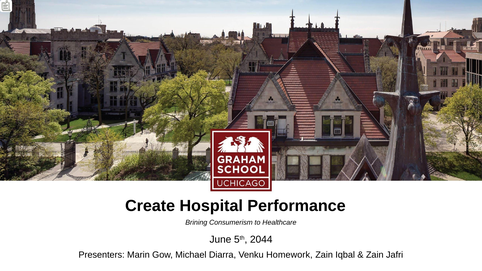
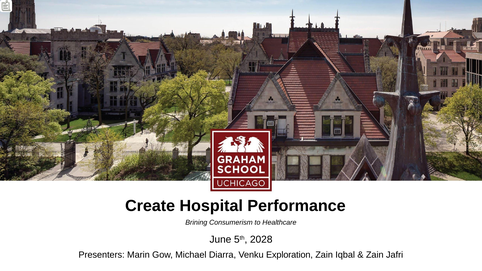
2044: 2044 -> 2028
Homework: Homework -> Exploration
